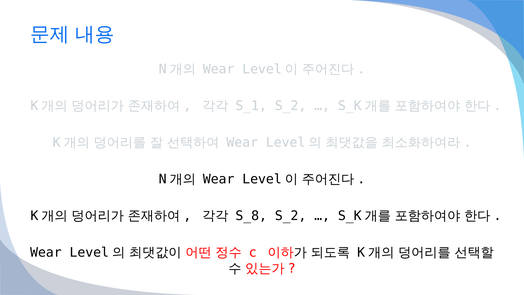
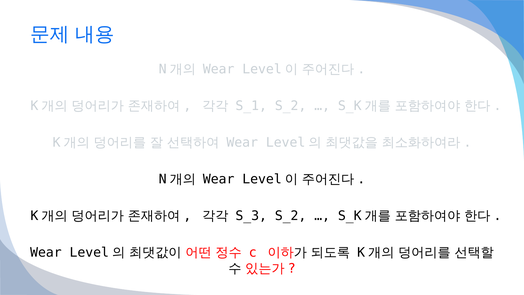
S_8: S_8 -> S_3
